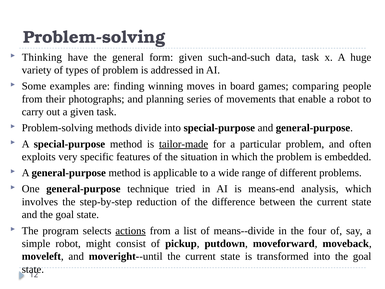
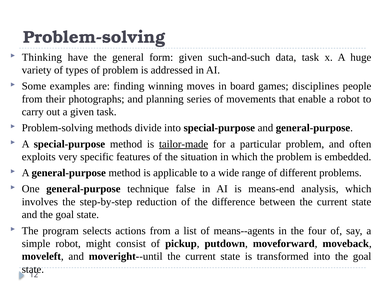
comparing: comparing -> disciplines
tried: tried -> false
actions underline: present -> none
means--divide: means--divide -> means--agents
